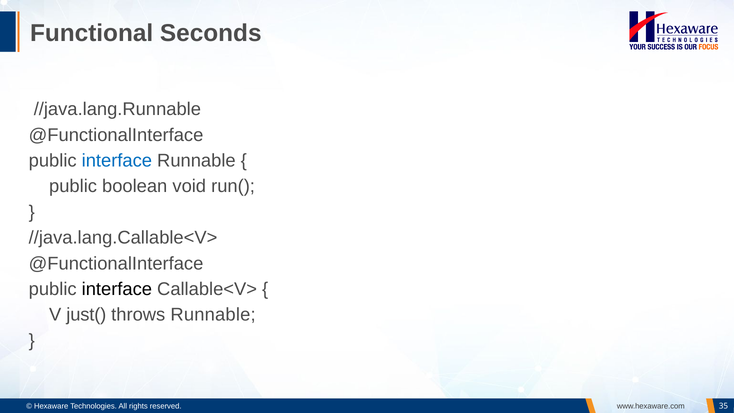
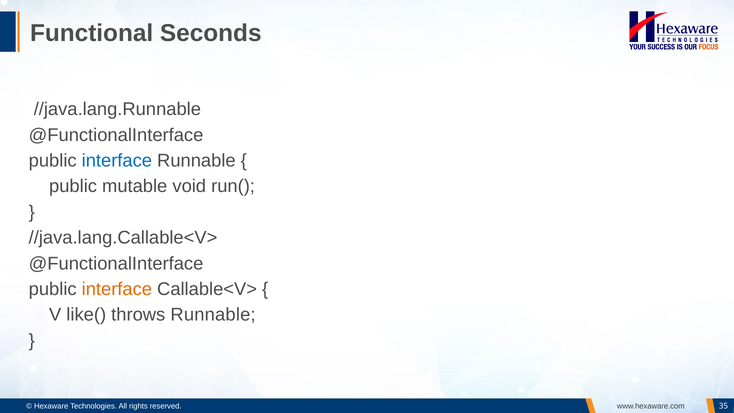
boolean: boolean -> mutable
interface at (117, 289) colour: black -> orange
just(: just( -> like(
